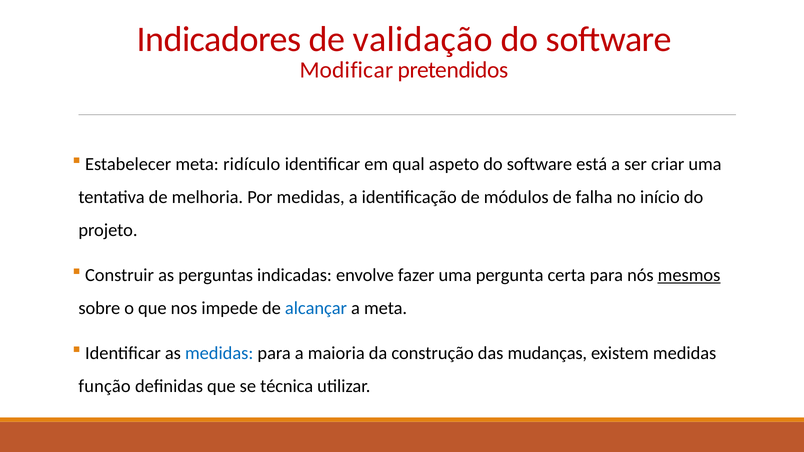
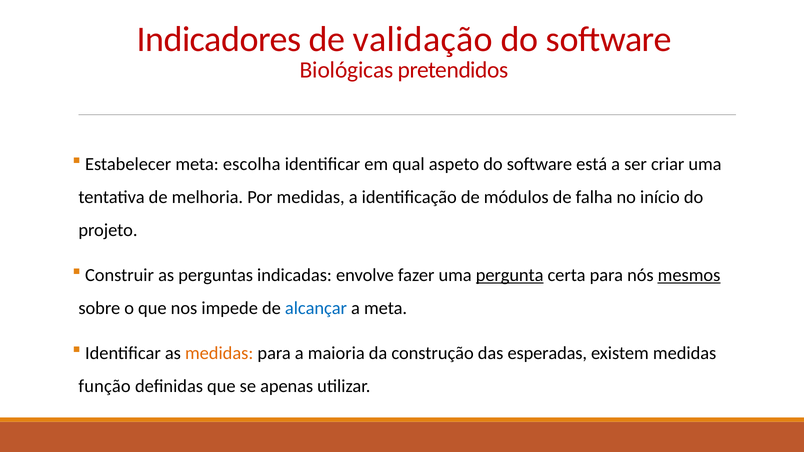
Modificar: Modificar -> Biológicas
ridículo: ridículo -> escolha
pergunta underline: none -> present
medidas at (219, 353) colour: blue -> orange
mudanças: mudanças -> esperadas
técnica: técnica -> apenas
